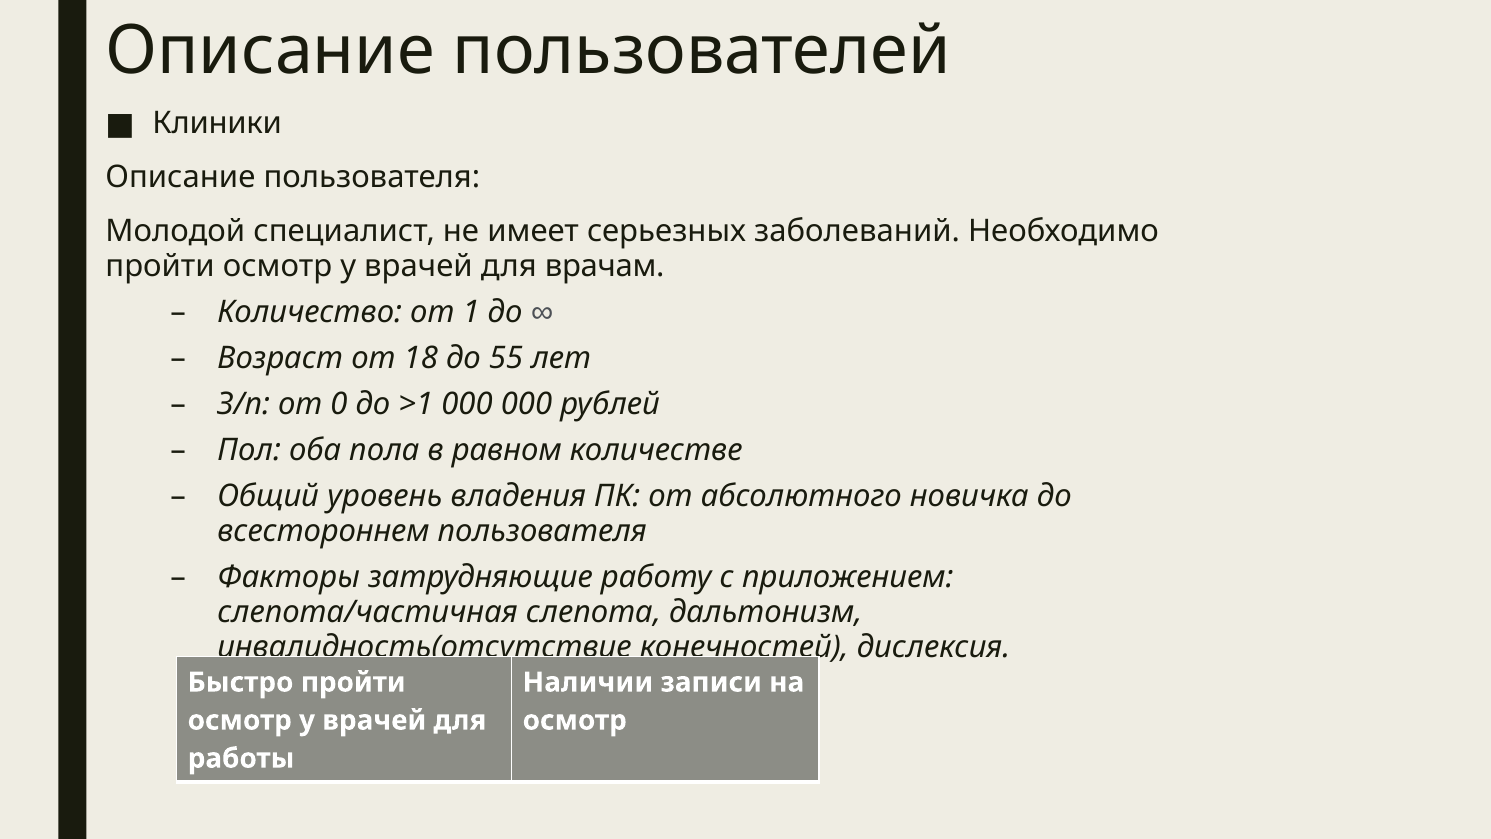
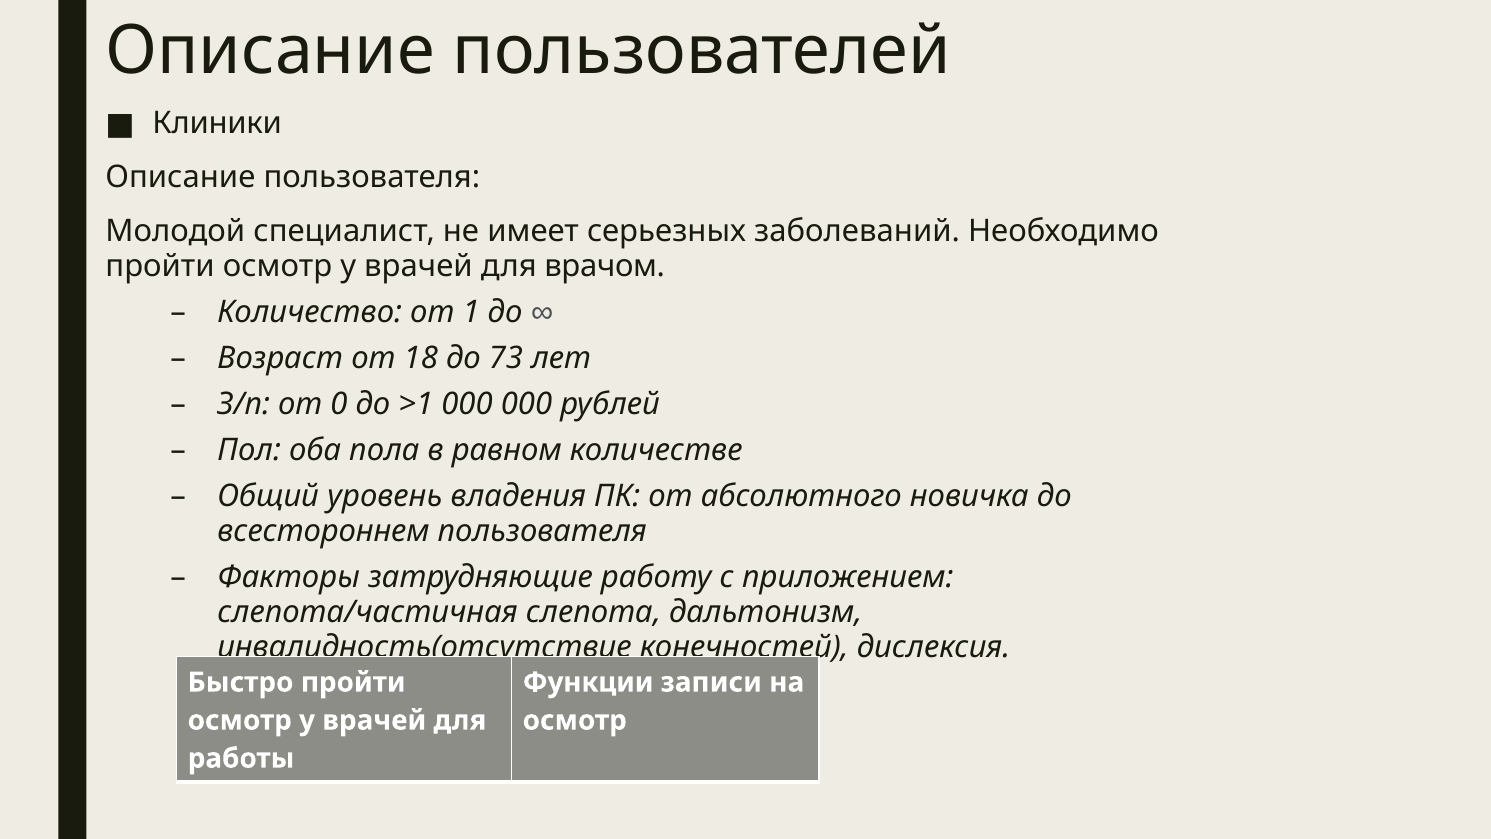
врачам: врачам -> врачом
55: 55 -> 73
Наличии: Наличии -> Функции
